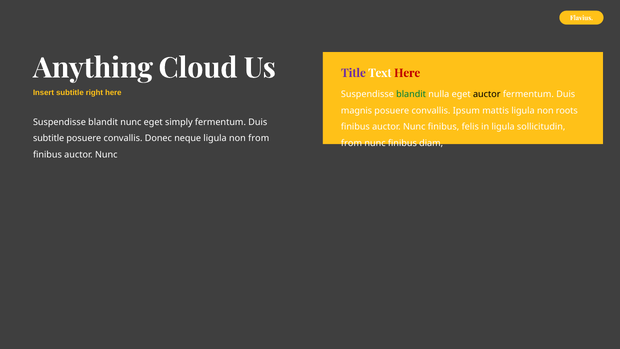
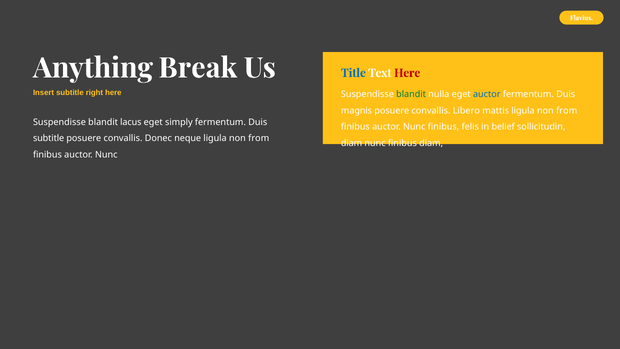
Cloud: Cloud -> Break
Title colour: purple -> blue
auctor at (487, 94) colour: black -> blue
Ipsum: Ipsum -> Libero
mattis ligula non roots: roots -> from
blandit nunc: nunc -> lacus
in ligula: ligula -> belief
from at (351, 143): from -> diam
